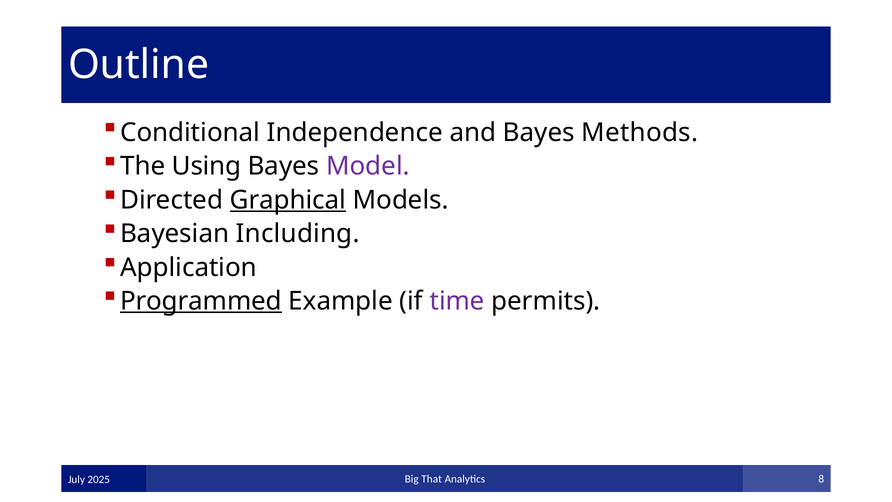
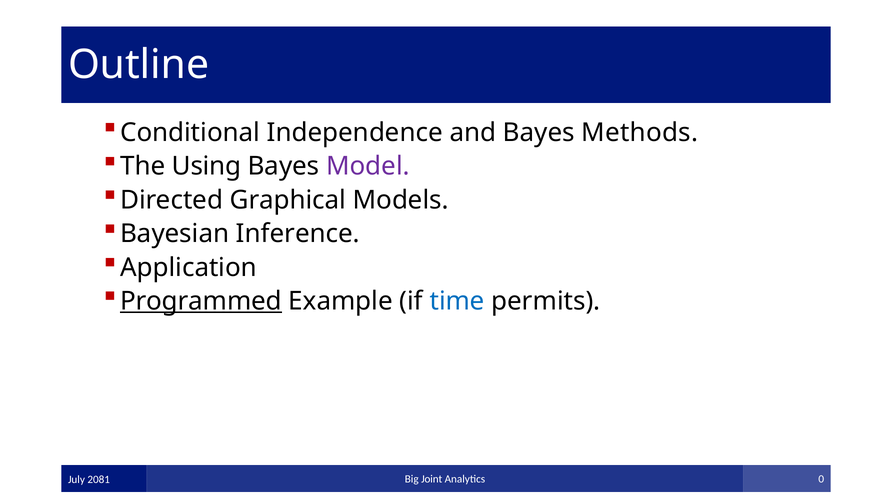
Graphical underline: present -> none
Including: Including -> Inference
time colour: purple -> blue
That: That -> Joint
8: 8 -> 0
2025: 2025 -> 2081
